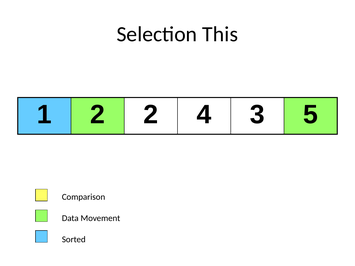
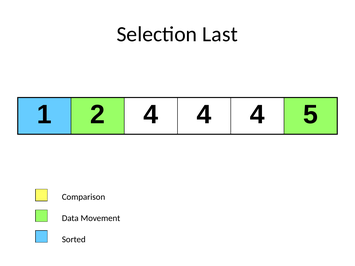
This: This -> Last
2 2: 2 -> 4
3 at (257, 115): 3 -> 4
